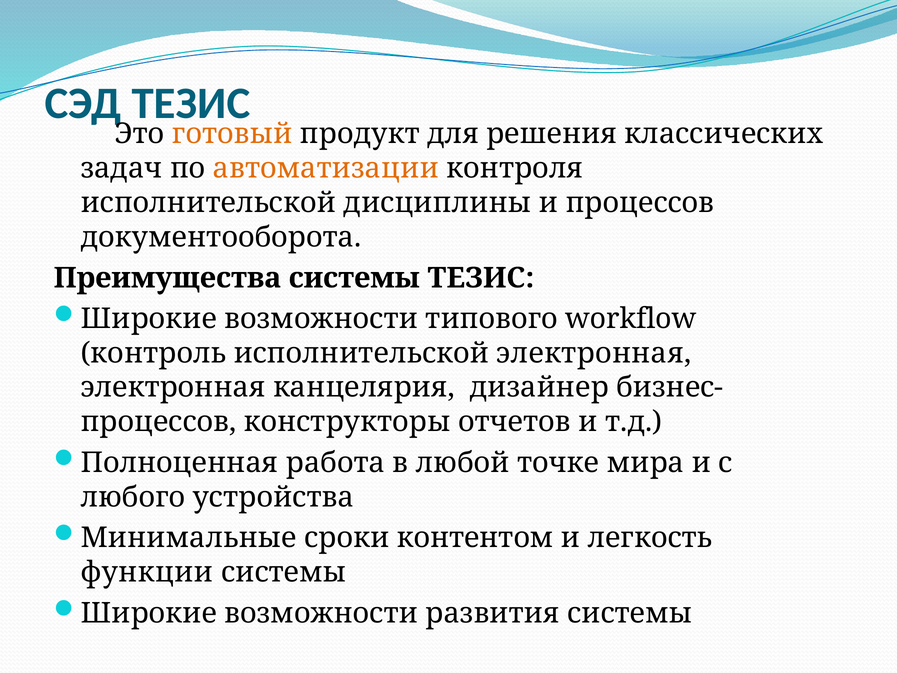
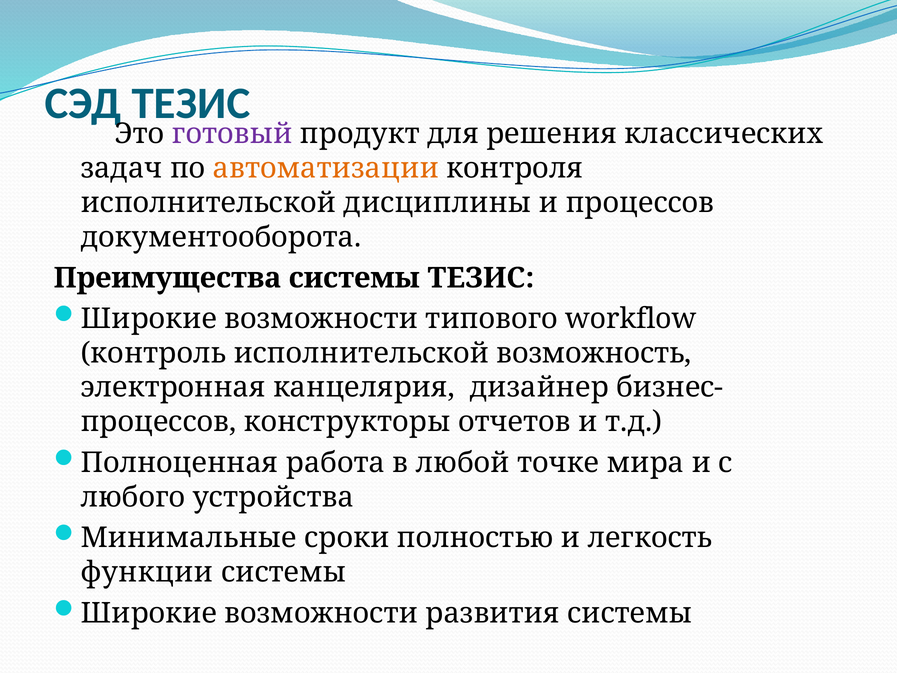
готовый colour: orange -> purple
исполнительской электронная: электронная -> возможность
контентом: контентом -> полностью
